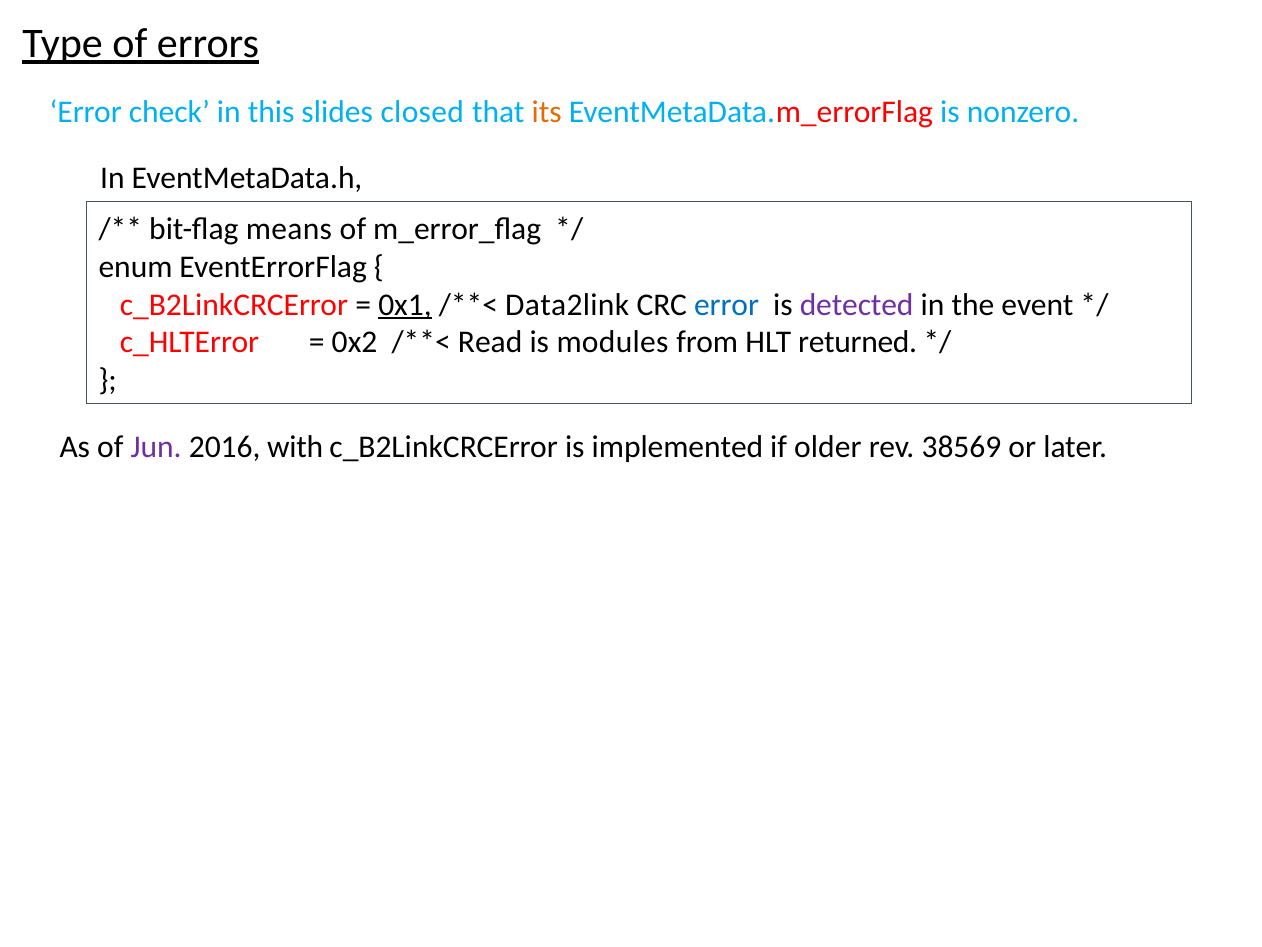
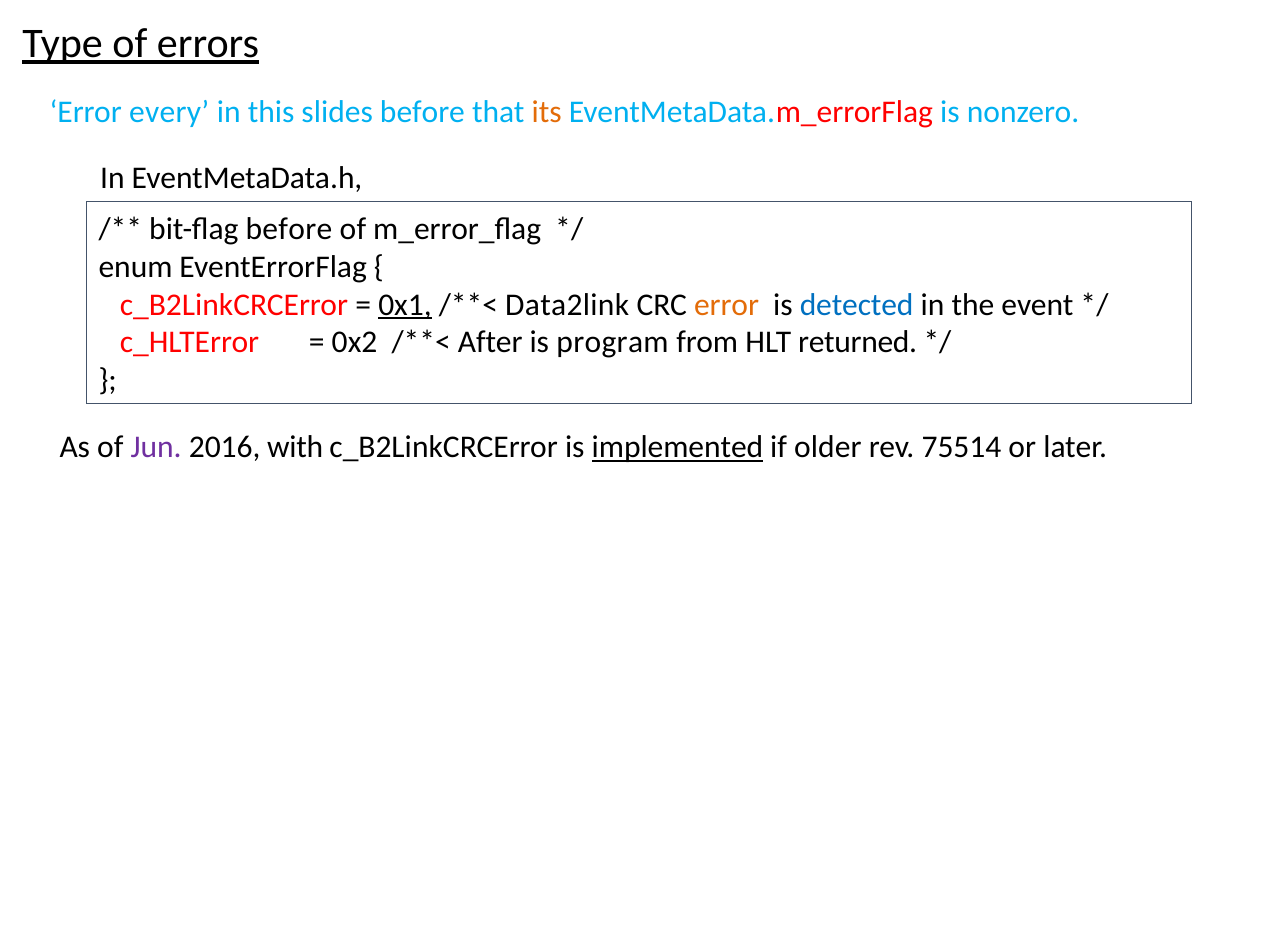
check: check -> every
slides closed: closed -> before
bit-flag means: means -> before
error at (727, 304) colour: blue -> orange
detected colour: purple -> blue
Read: Read -> After
modules: modules -> program
implemented underline: none -> present
38569: 38569 -> 75514
